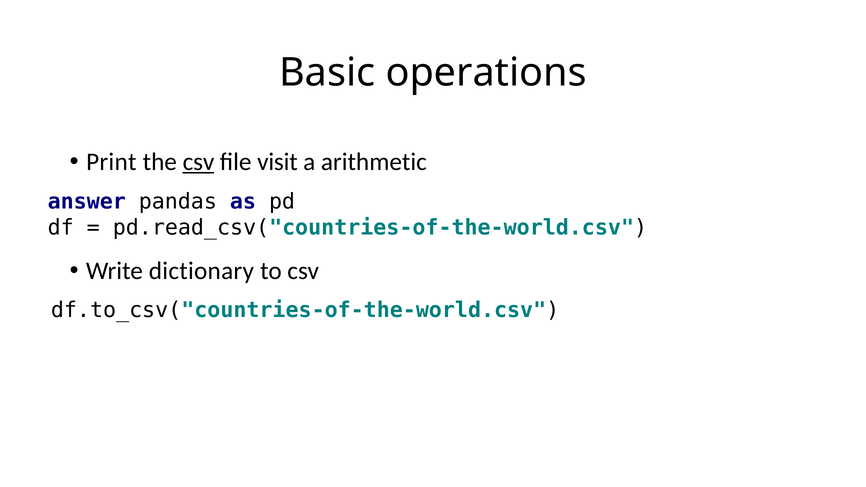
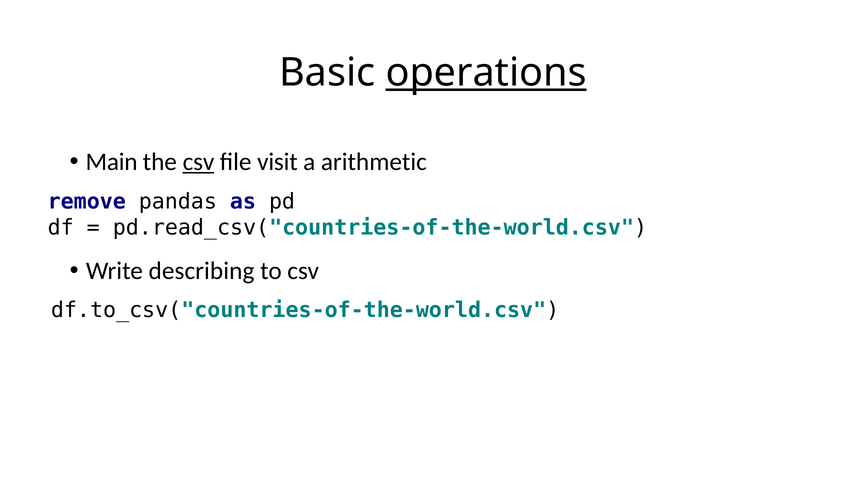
operations underline: none -> present
Print: Print -> Main
answer: answer -> remove
dictionary: dictionary -> describing
